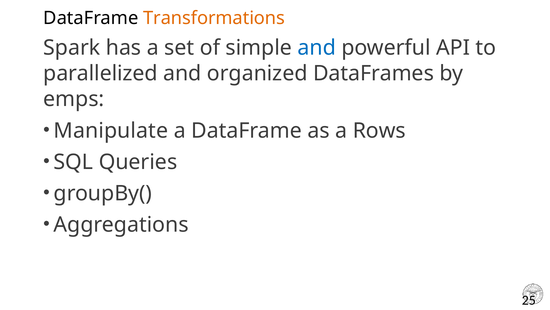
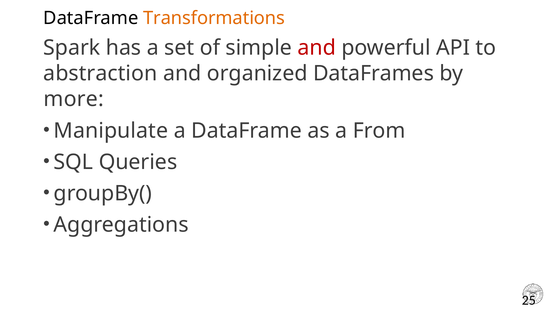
and at (317, 48) colour: blue -> red
parallelized: parallelized -> abstraction
emps: emps -> more
Rows: Rows -> From
